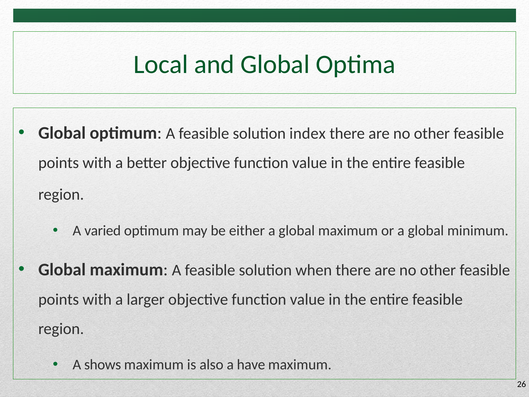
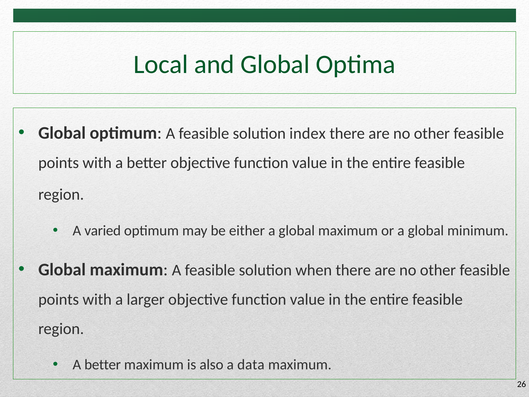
shows at (103, 365): shows -> better
have: have -> data
